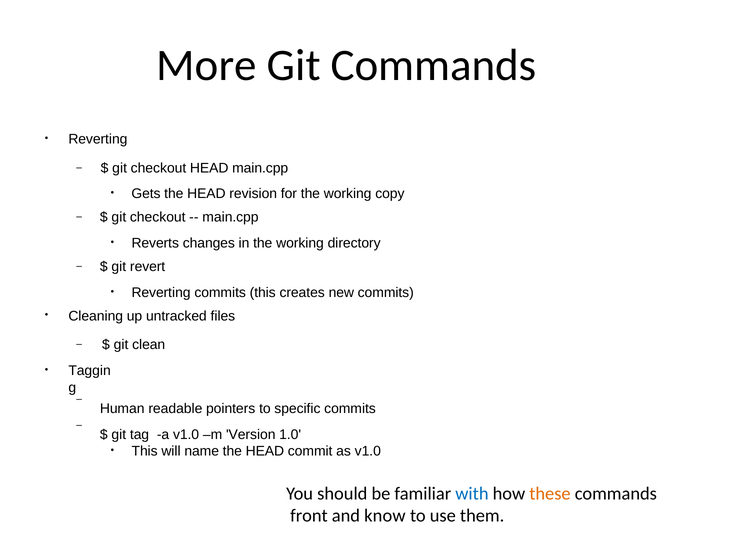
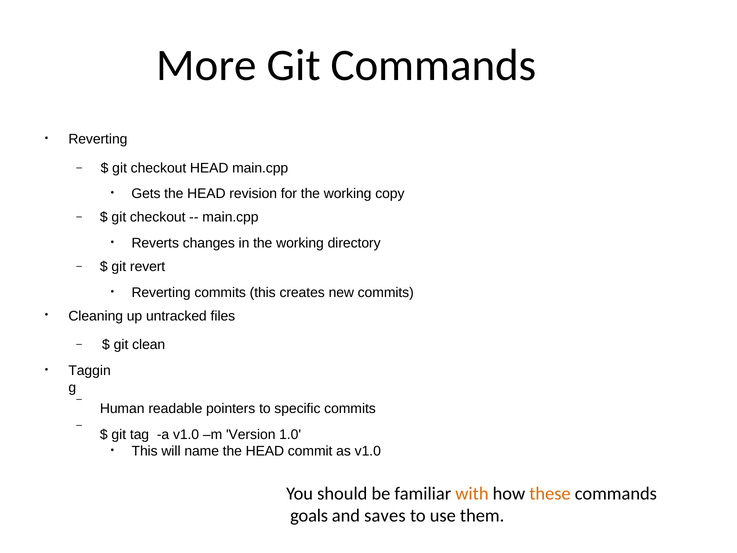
with colour: blue -> orange
front: front -> goals
know: know -> saves
